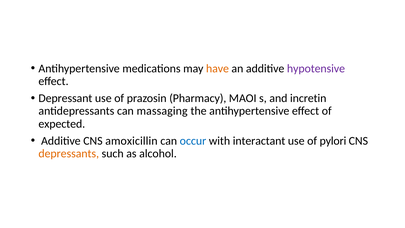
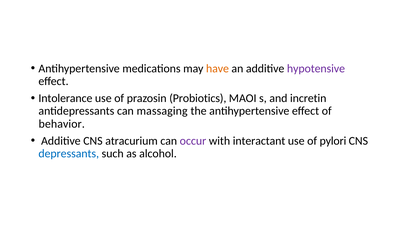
Depressant: Depressant -> Intolerance
Pharmacy: Pharmacy -> Probiotics
expected: expected -> behavior
amoxicillin: amoxicillin -> atracurium
occur colour: blue -> purple
depressants colour: orange -> blue
